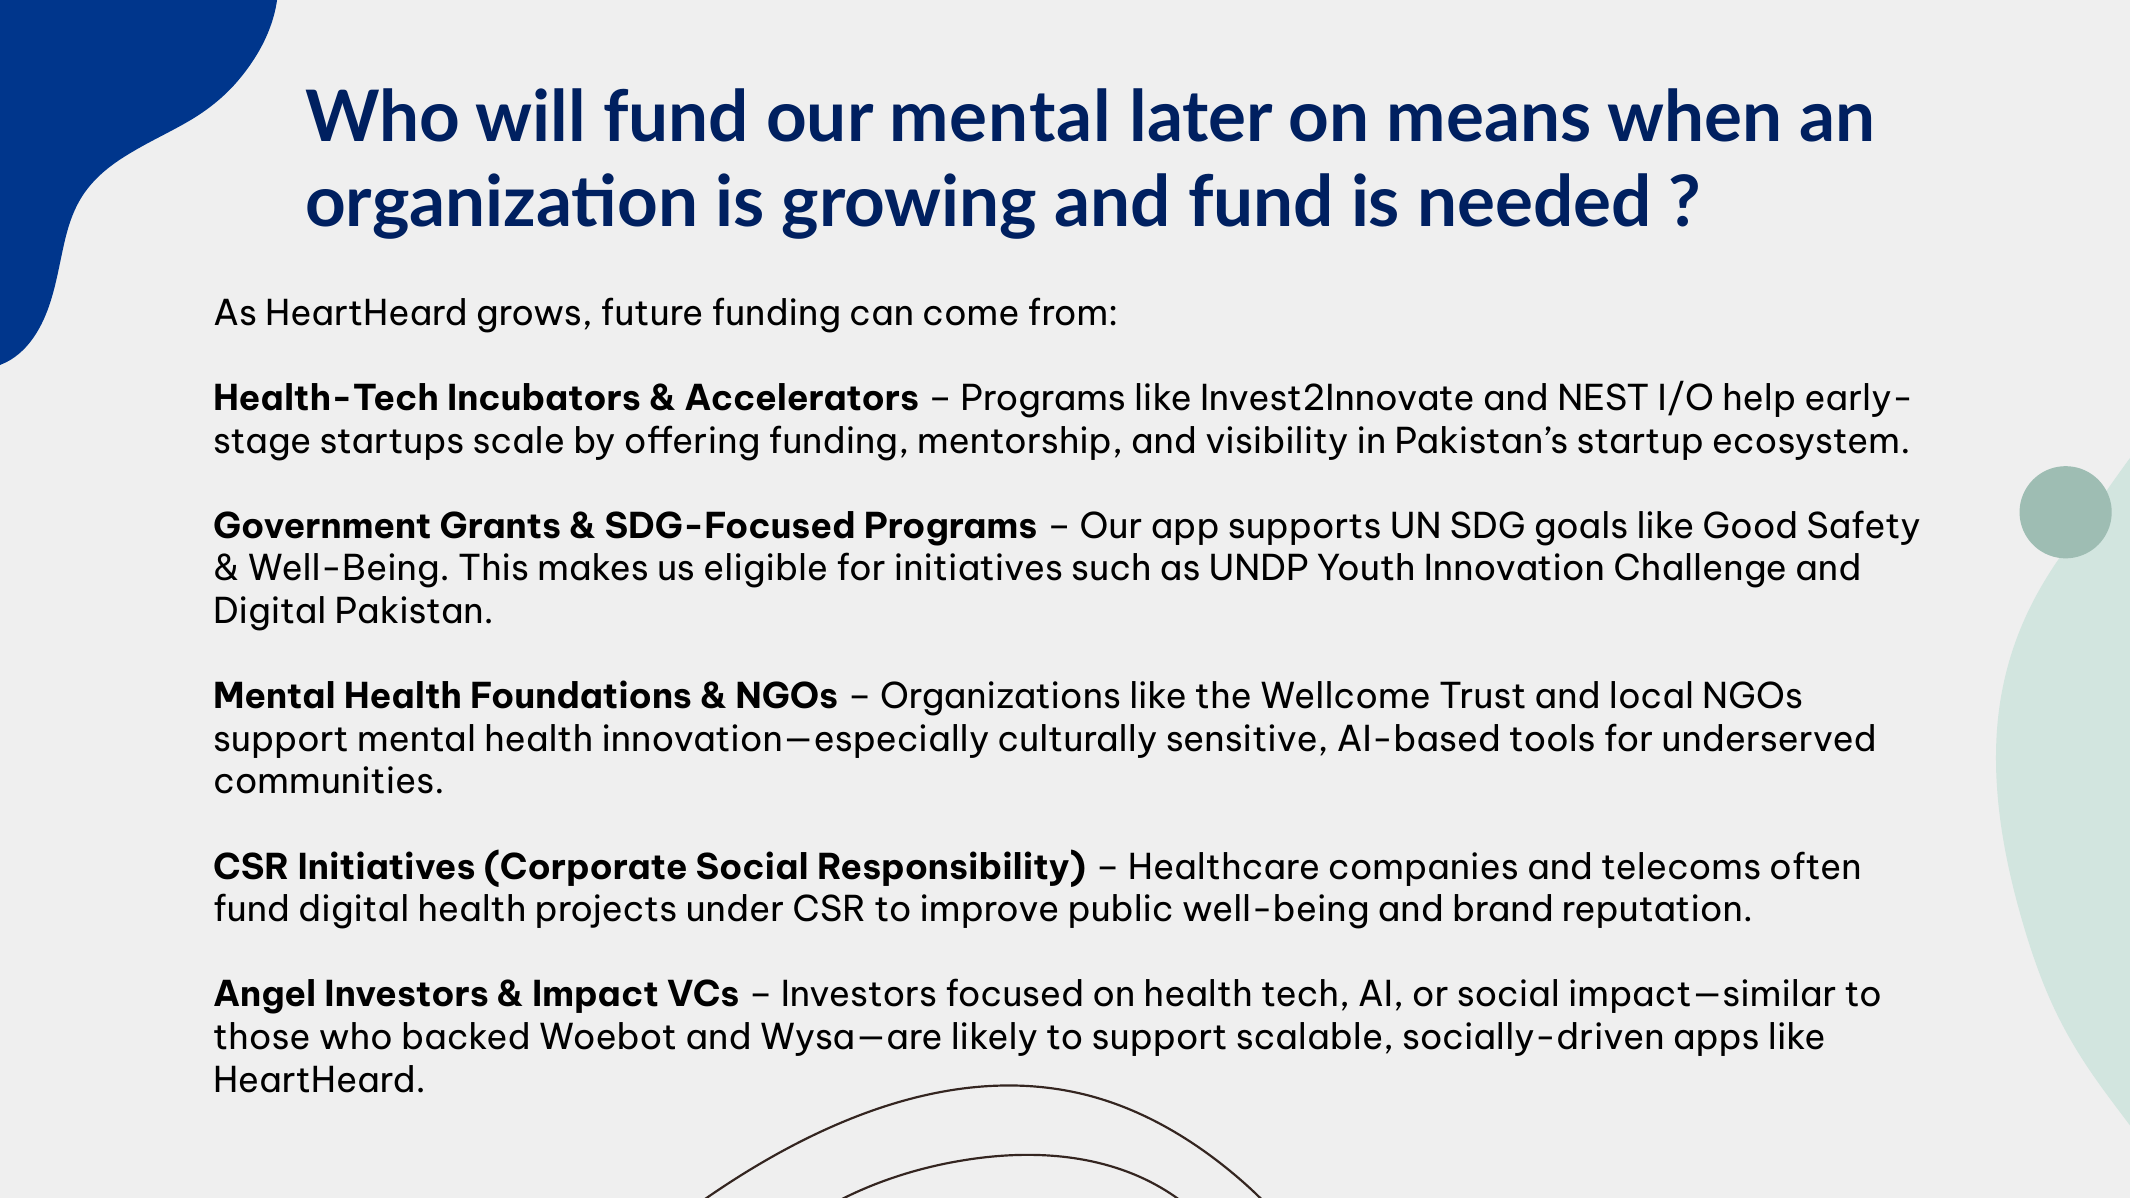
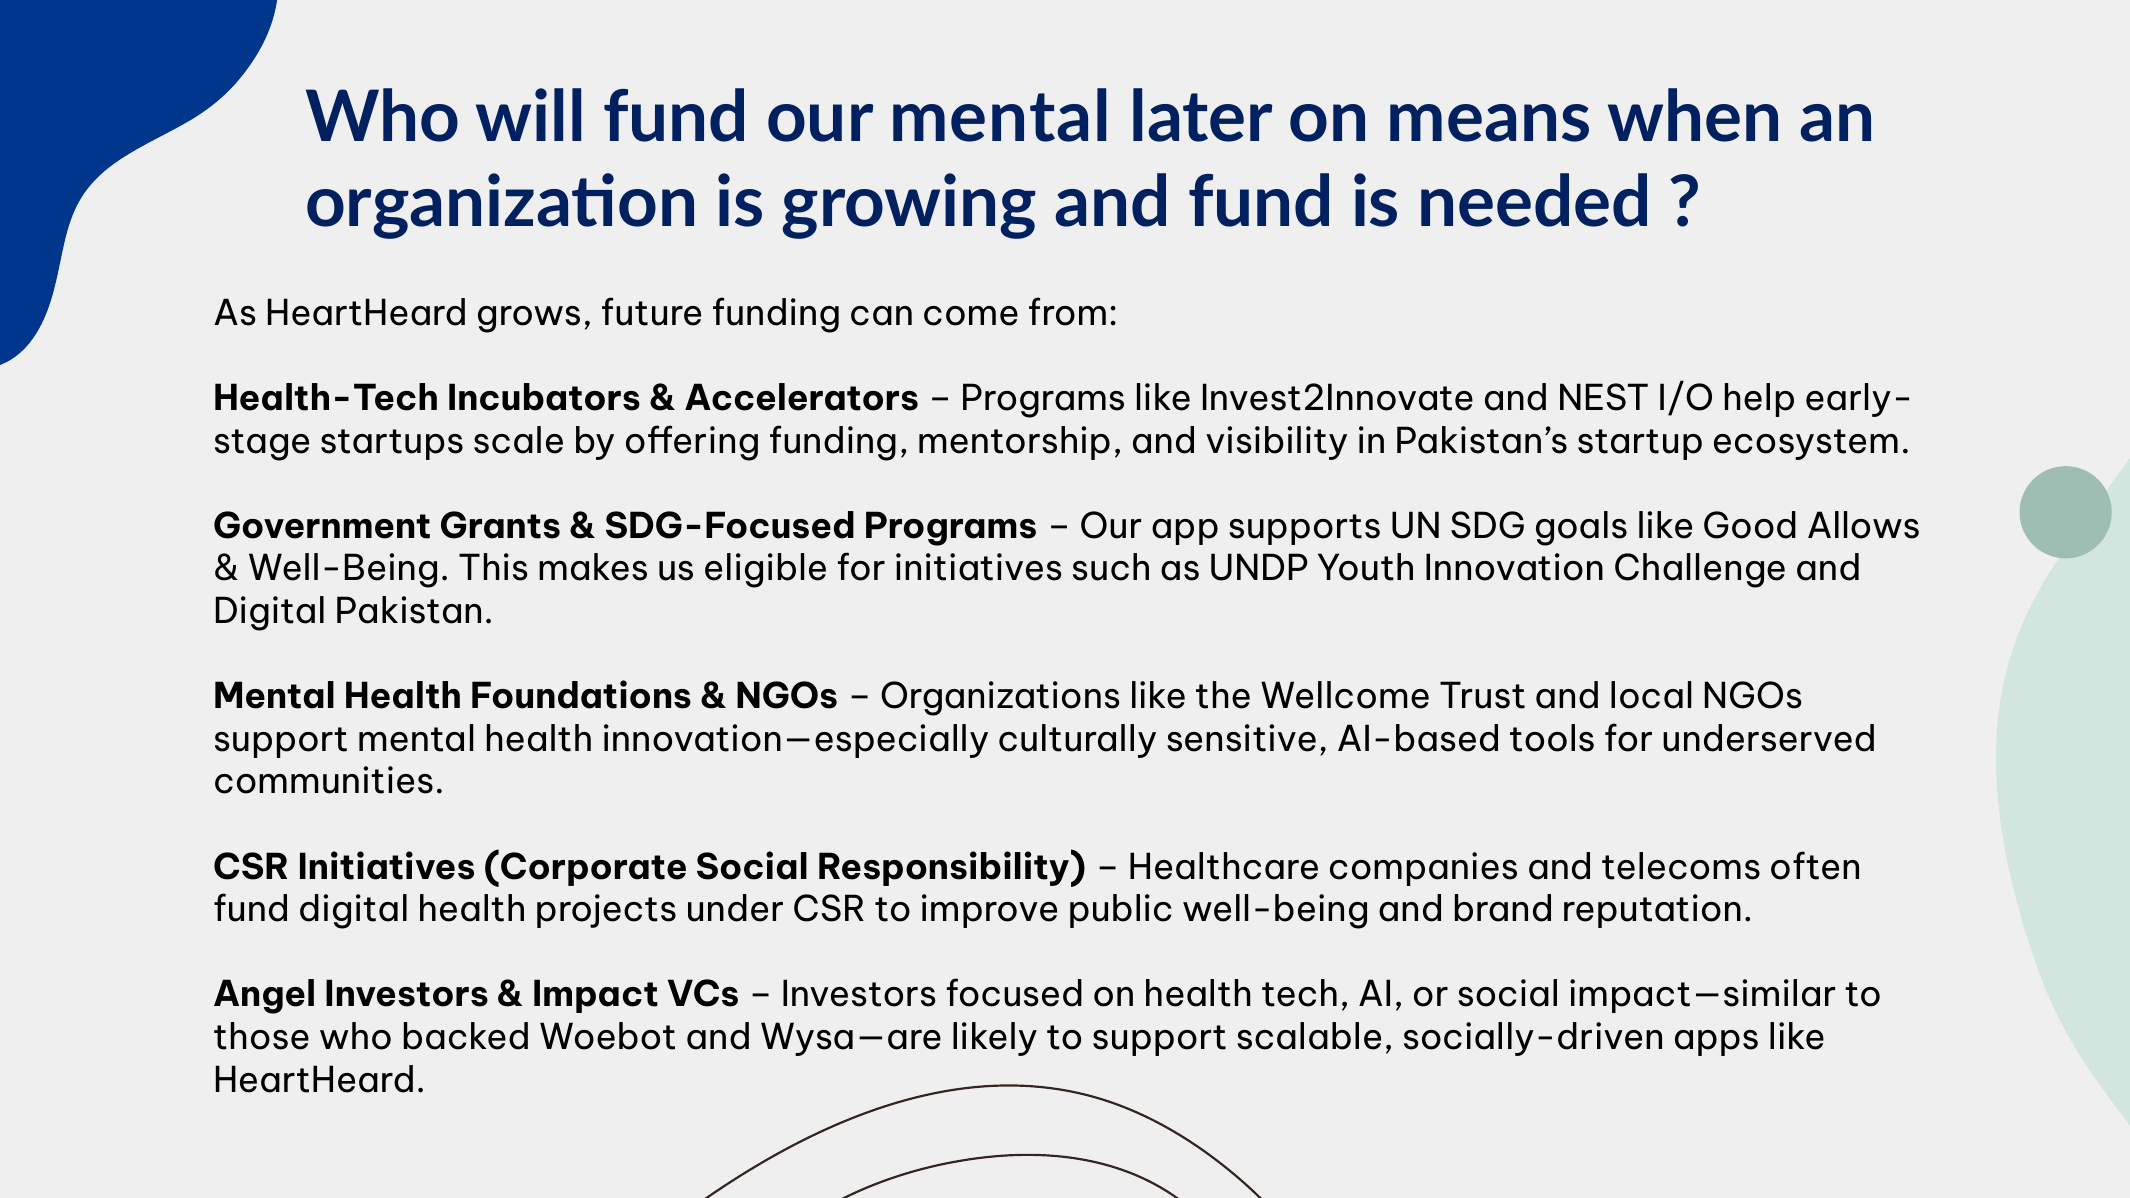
Safety: Safety -> Allows
